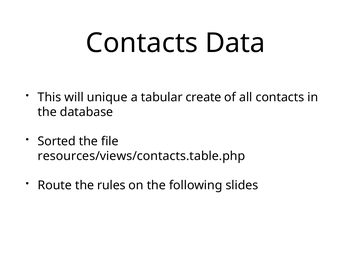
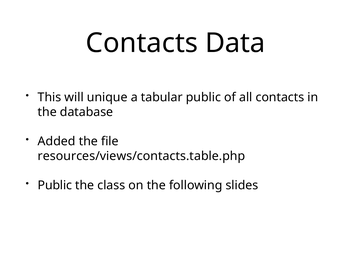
tabular create: create -> public
Sorted: Sorted -> Added
Route at (55, 185): Route -> Public
rules: rules -> class
